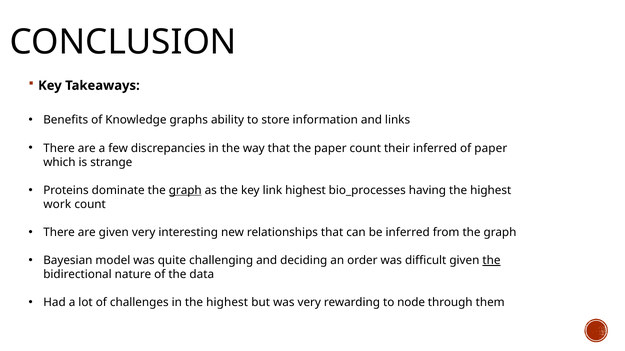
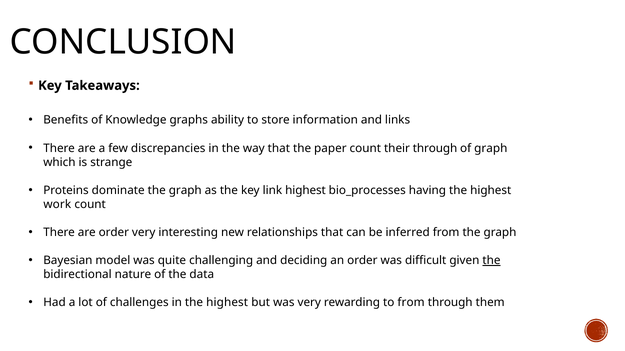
their inferred: inferred -> through
of paper: paper -> graph
graph at (185, 191) underline: present -> none
are given: given -> order
to node: node -> from
